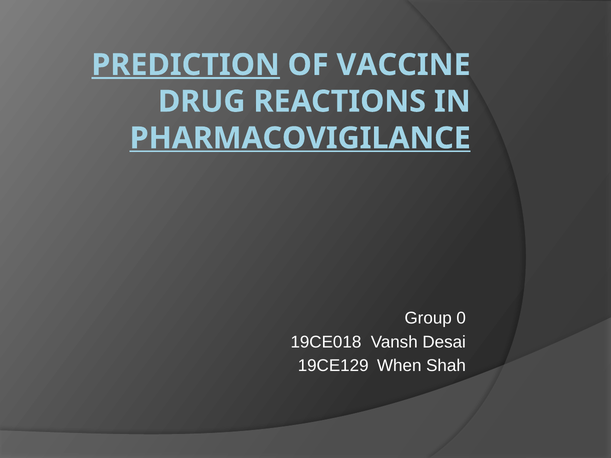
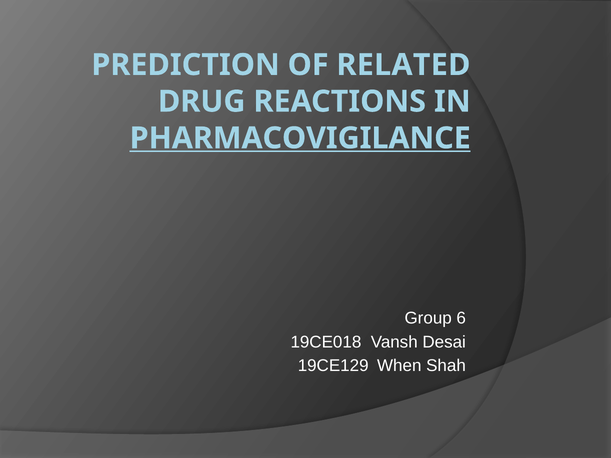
PREDICTION underline: present -> none
VACCINE: VACCINE -> RELATED
0: 0 -> 6
